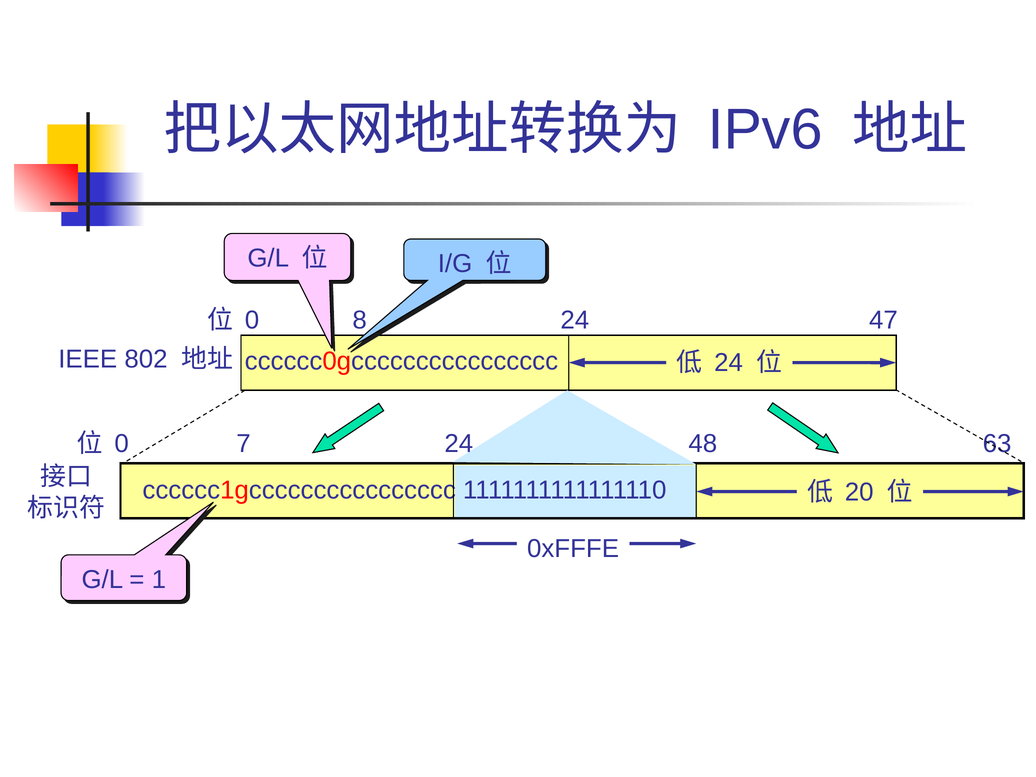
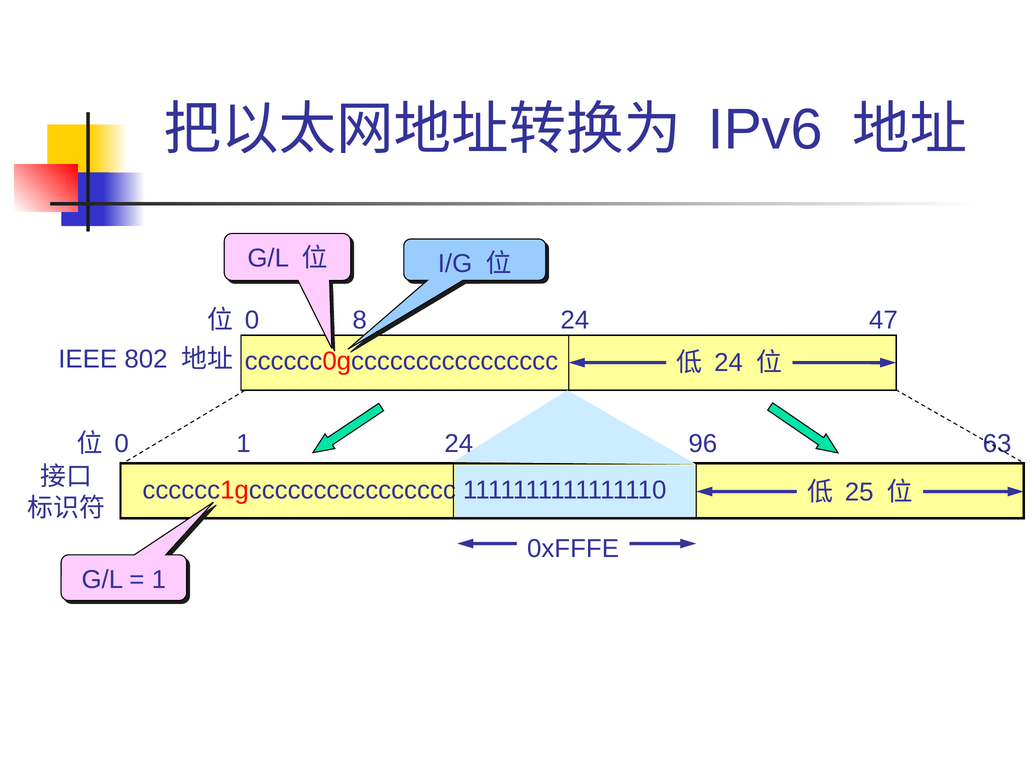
0 7: 7 -> 1
48: 48 -> 96
20: 20 -> 25
